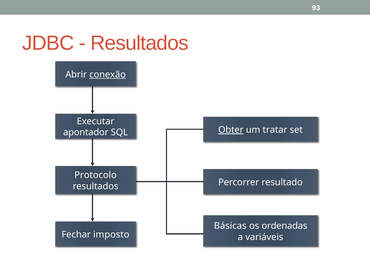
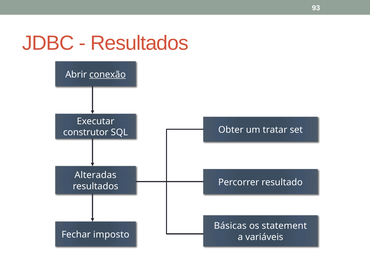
Obter underline: present -> none
apontador: apontador -> construtor
Protocolo: Protocolo -> Alteradas
ordenadas: ordenadas -> statement
